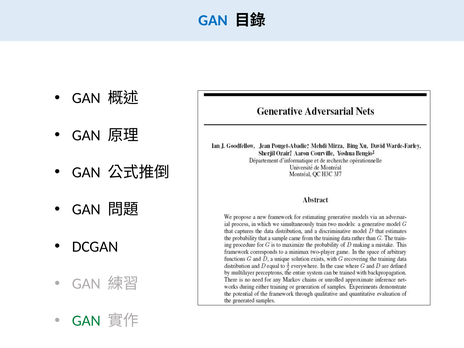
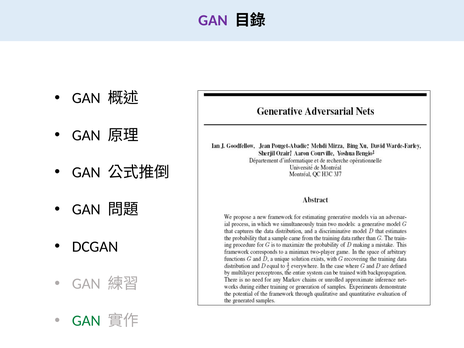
GAN at (213, 20) colour: blue -> purple
